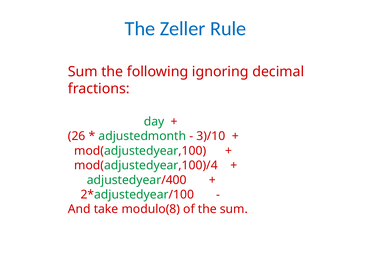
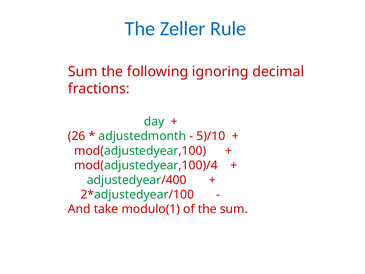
3)/10: 3)/10 -> 5)/10
modulo(8: modulo(8 -> modulo(1
